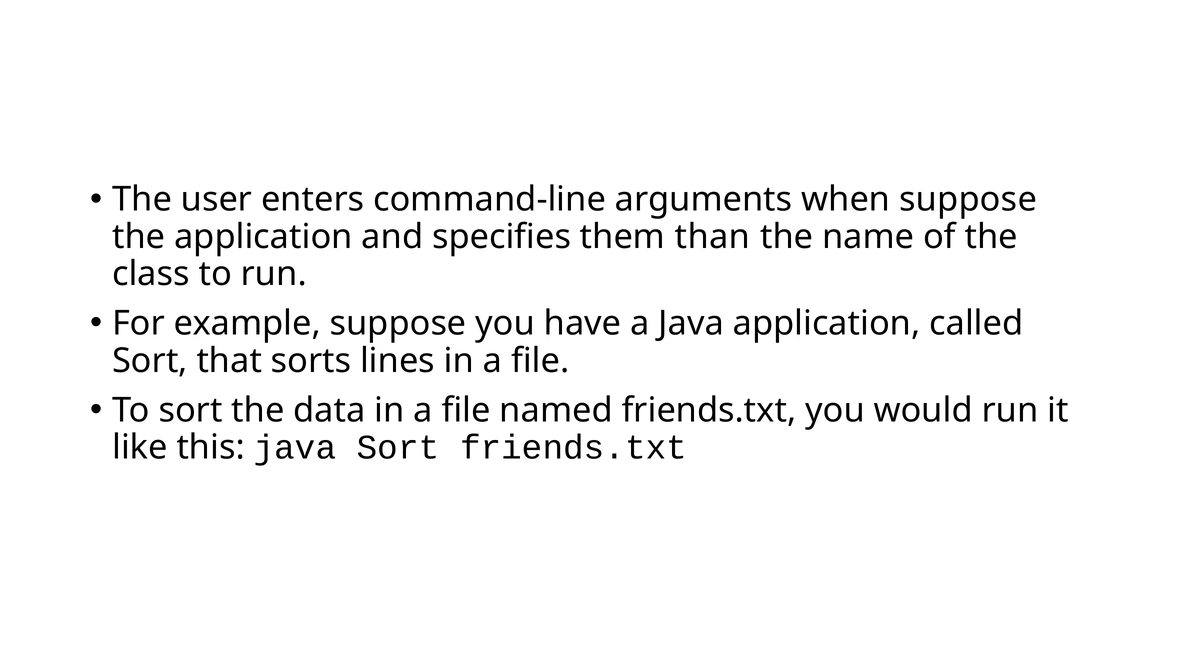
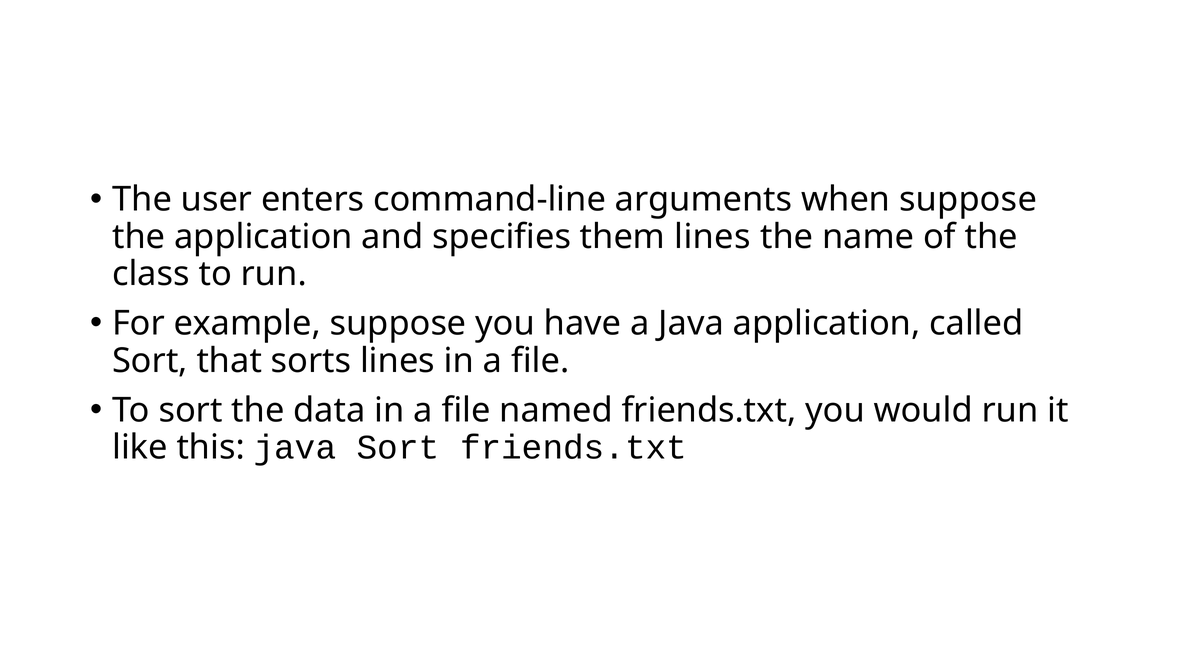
them than: than -> lines
